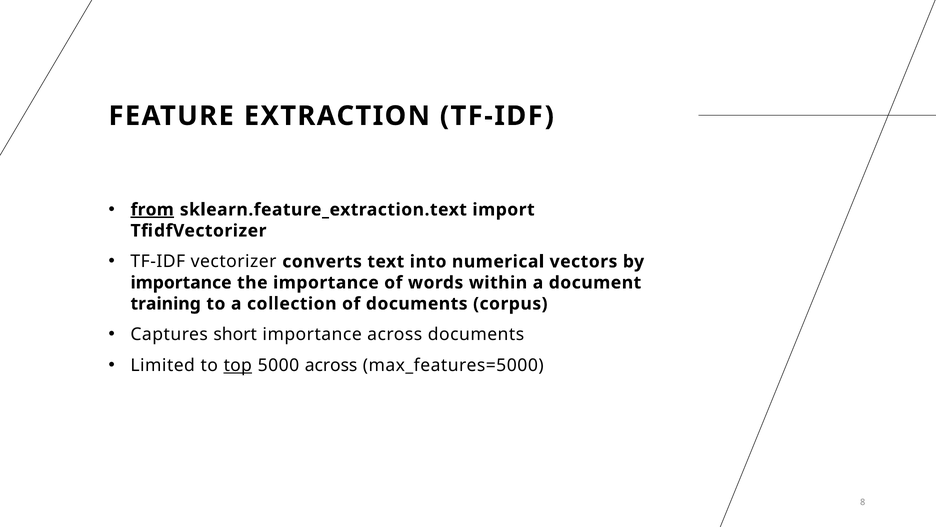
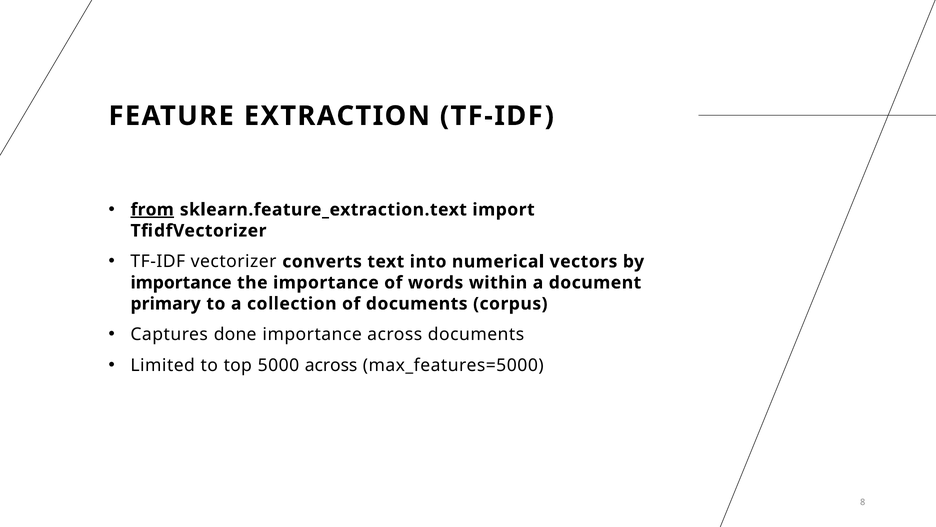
training: training -> primary
short: short -> done
top underline: present -> none
